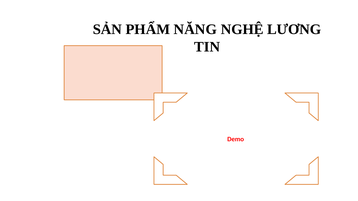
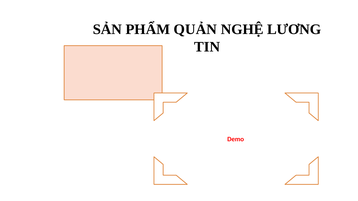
NĂNG: NĂNG -> QUẢN
